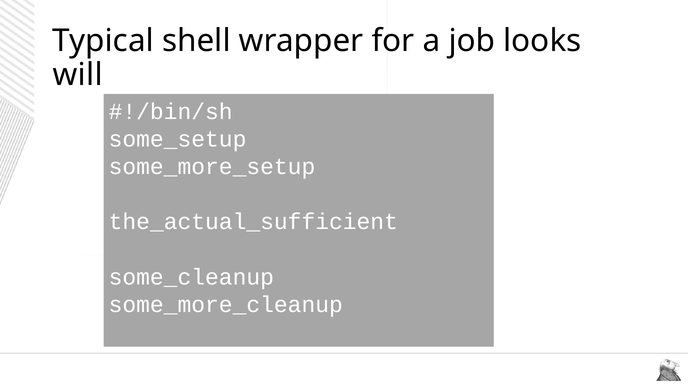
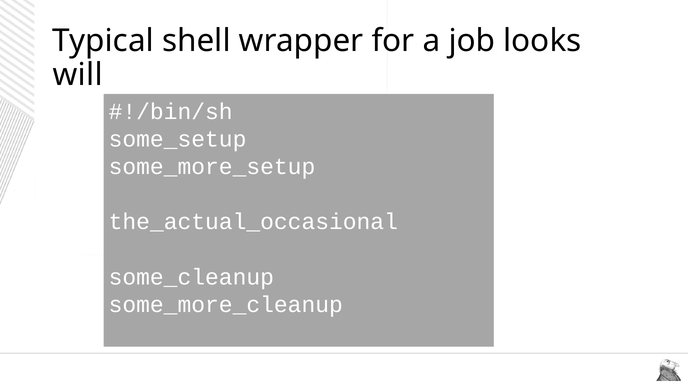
the_actual_sufficient: the_actual_sufficient -> the_actual_occasional
